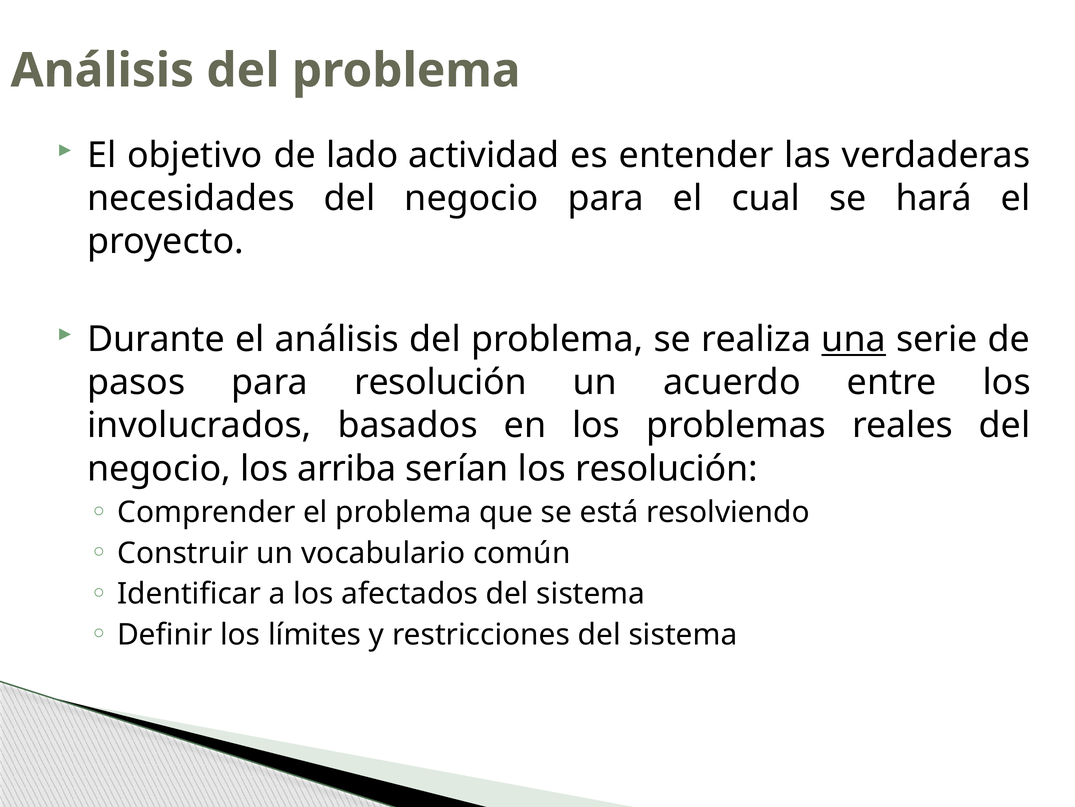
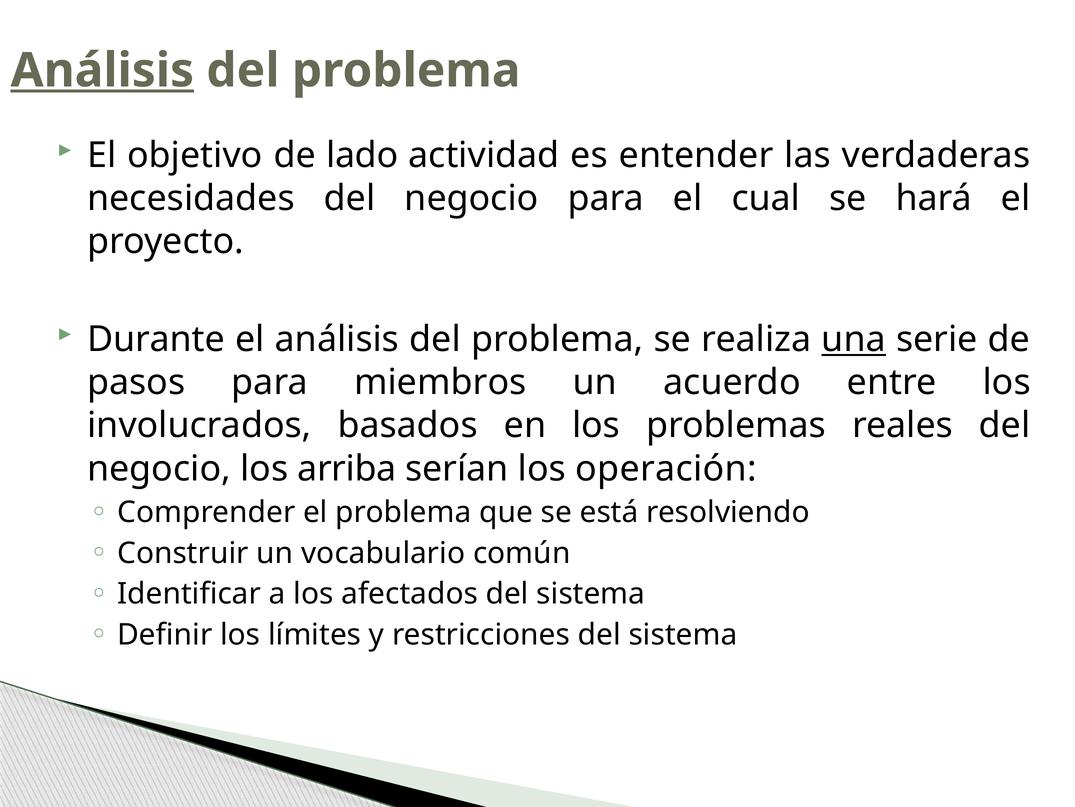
Análisis at (102, 71) underline: none -> present
para resolución: resolución -> miembros
los resolución: resolución -> operación
